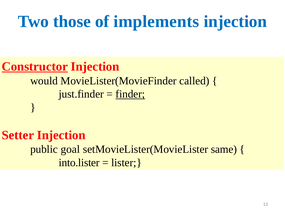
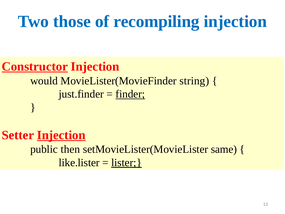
implements: implements -> recompiling
called: called -> string
Injection at (61, 135) underline: none -> present
goal: goal -> then
into.lister: into.lister -> like.lister
lister underline: none -> present
